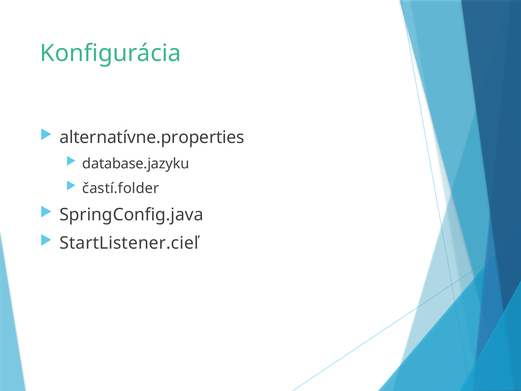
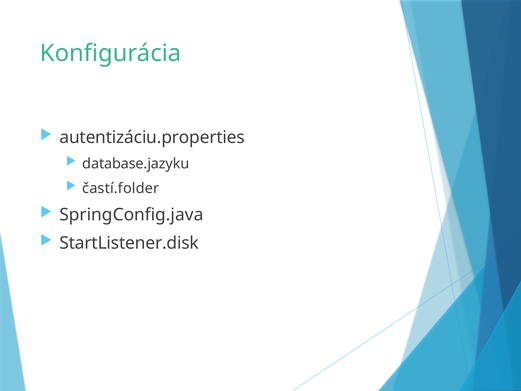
alternatívne.properties: alternatívne.properties -> autentizáciu.properties
StartListener.cieľ: StartListener.cieľ -> StartListener.disk
